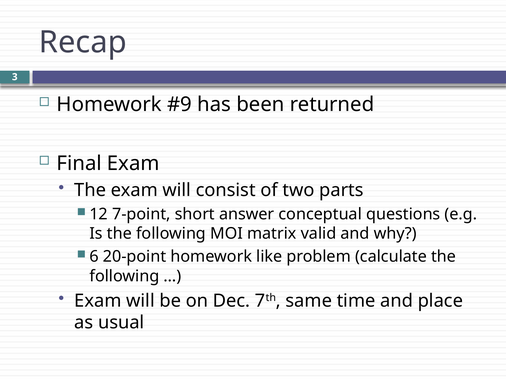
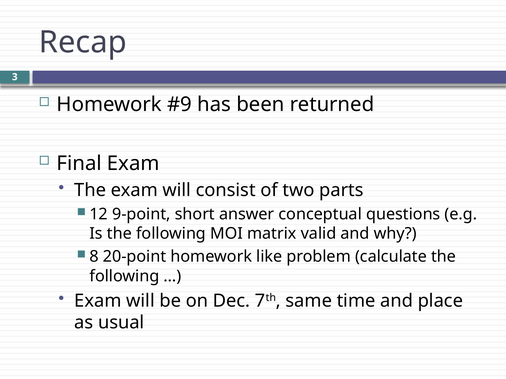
7-point: 7-point -> 9-point
6: 6 -> 8
